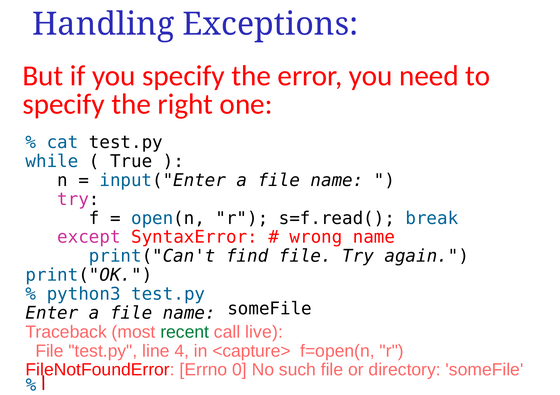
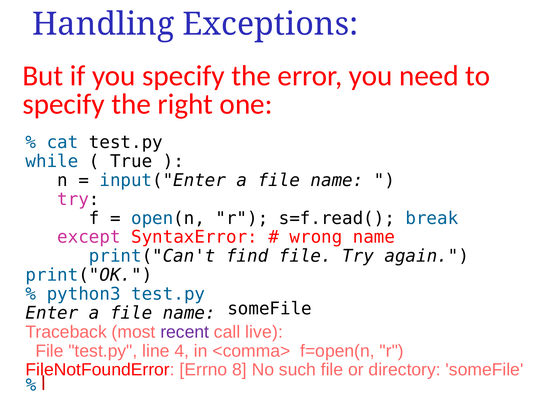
recent colour: green -> purple
<capture>: <capture> -> <comma>
0: 0 -> 8
